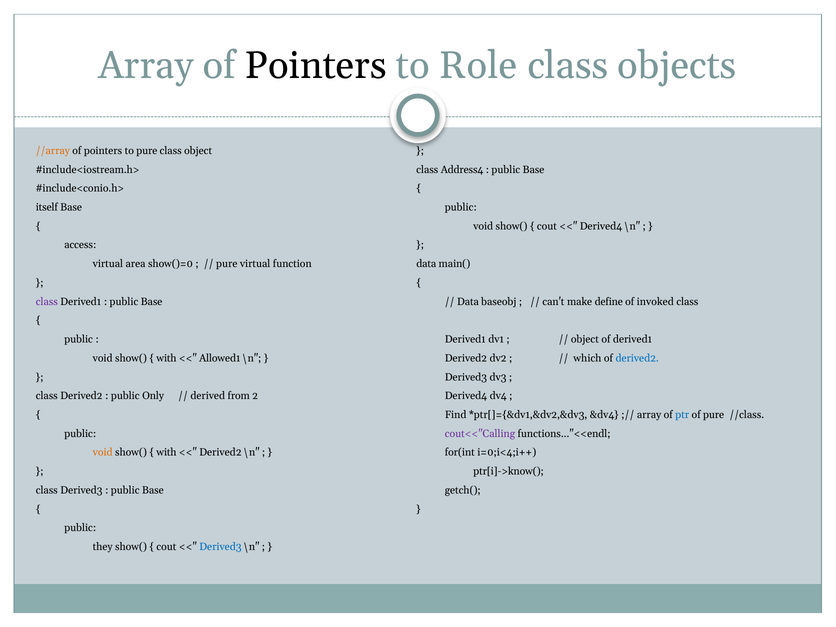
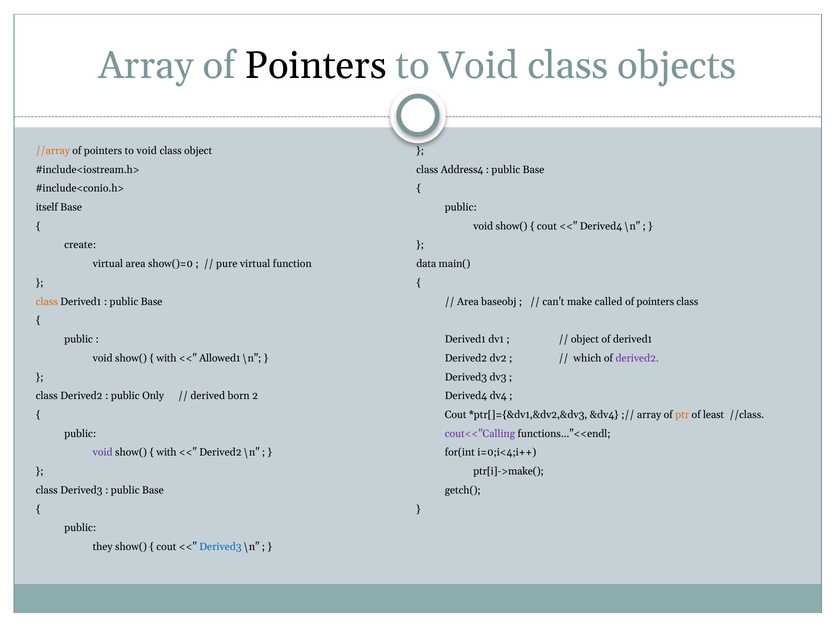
Role at (478, 66): Role -> Void
pure at (147, 151): pure -> void
access: access -> create
class at (47, 302) colour: purple -> orange
Data at (468, 302): Data -> Area
define: define -> called
invoked at (655, 302): invoked -> pointers
derived2 at (637, 358) colour: blue -> purple
from: from -> born
Find at (456, 415): Find -> Cout
ptr colour: blue -> orange
of pure: pure -> least
void at (103, 452) colour: orange -> purple
ptr[i]->know(: ptr[i]->know( -> ptr[i]->make(
